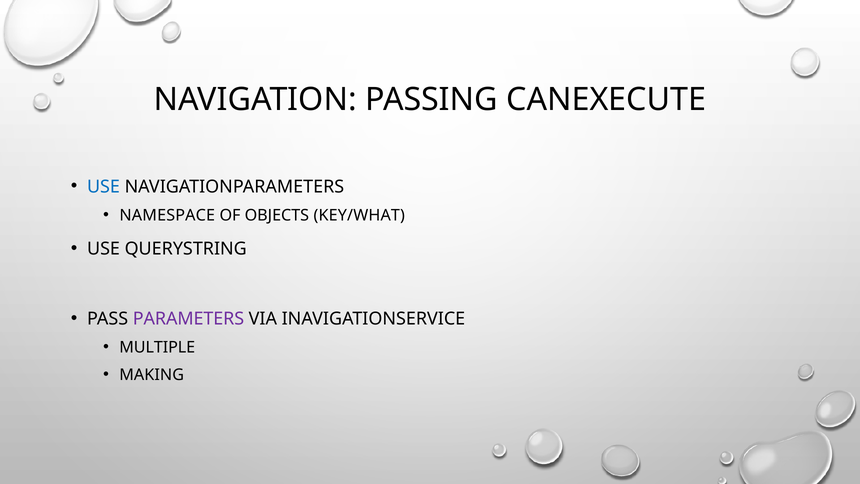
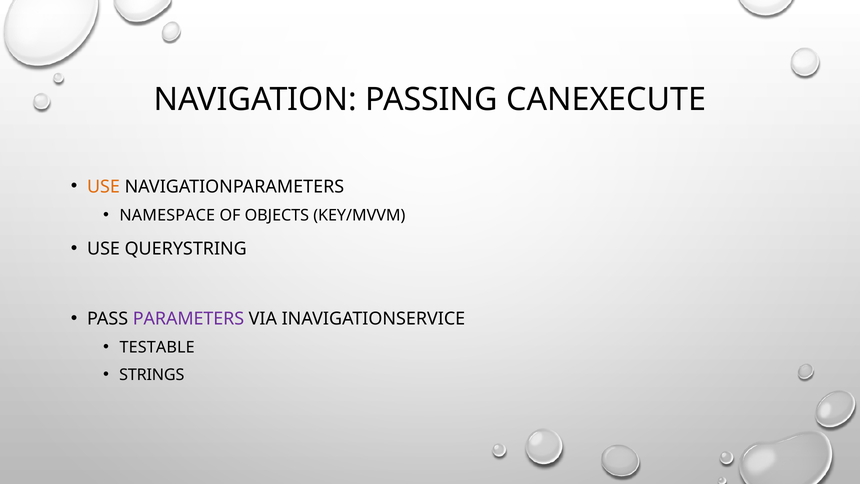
USE at (103, 186) colour: blue -> orange
KEY/WHAT: KEY/WHAT -> KEY/MVVM
MULTIPLE: MULTIPLE -> TESTABLE
MAKING: MAKING -> STRINGS
